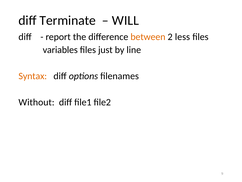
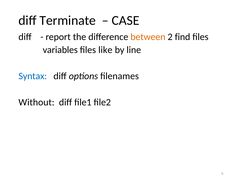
WILL: WILL -> CASE
less: less -> find
just: just -> like
Syntax colour: orange -> blue
